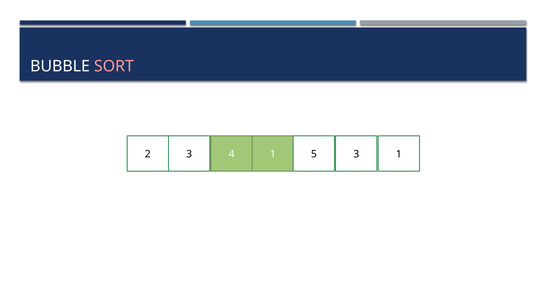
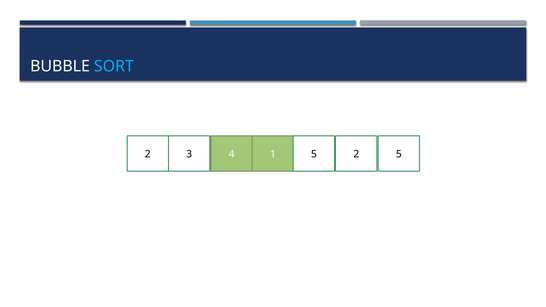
SORT colour: pink -> light blue
4 3: 3 -> 2
3 1: 1 -> 5
